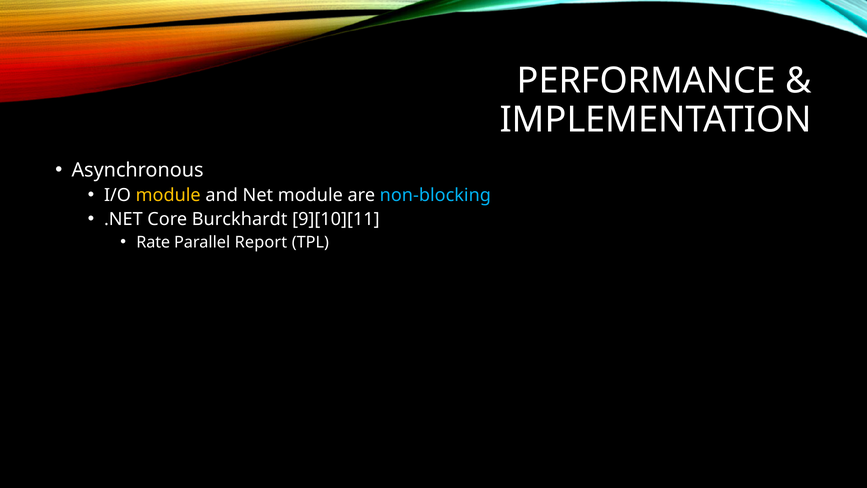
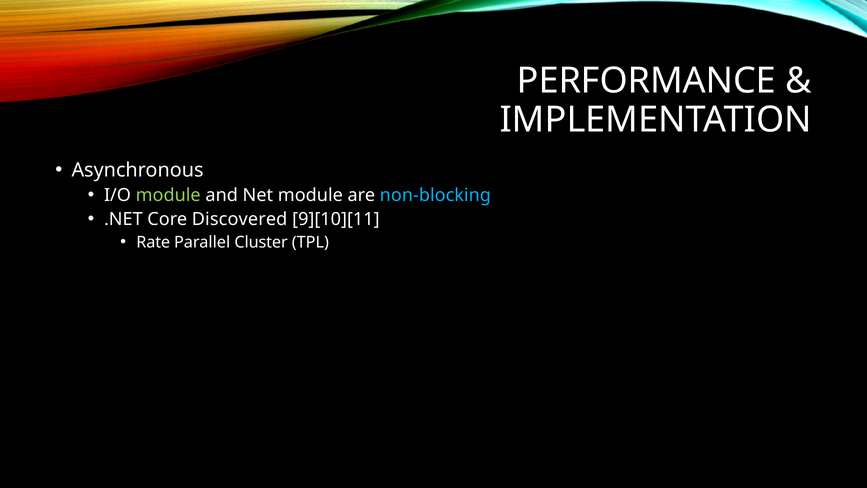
module at (168, 195) colour: yellow -> light green
Burckhardt: Burckhardt -> Discovered
Report: Report -> Cluster
